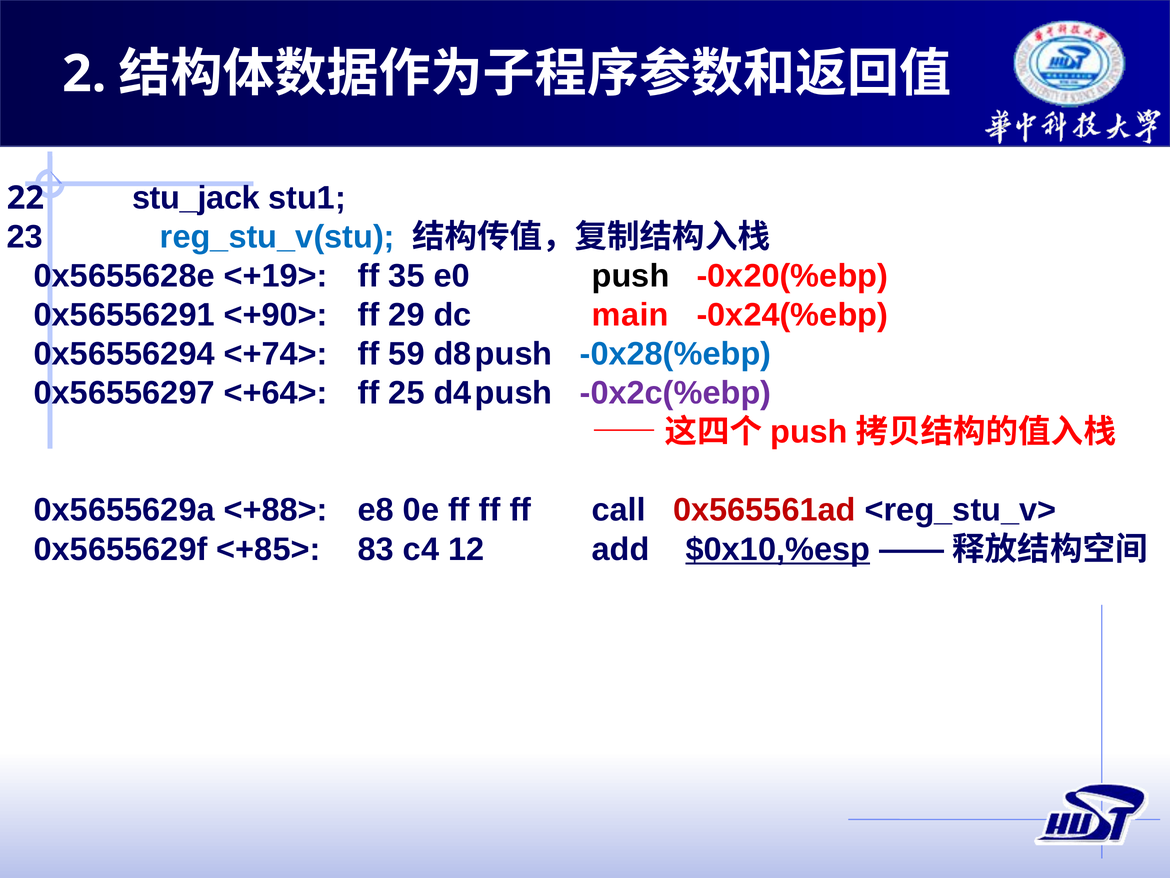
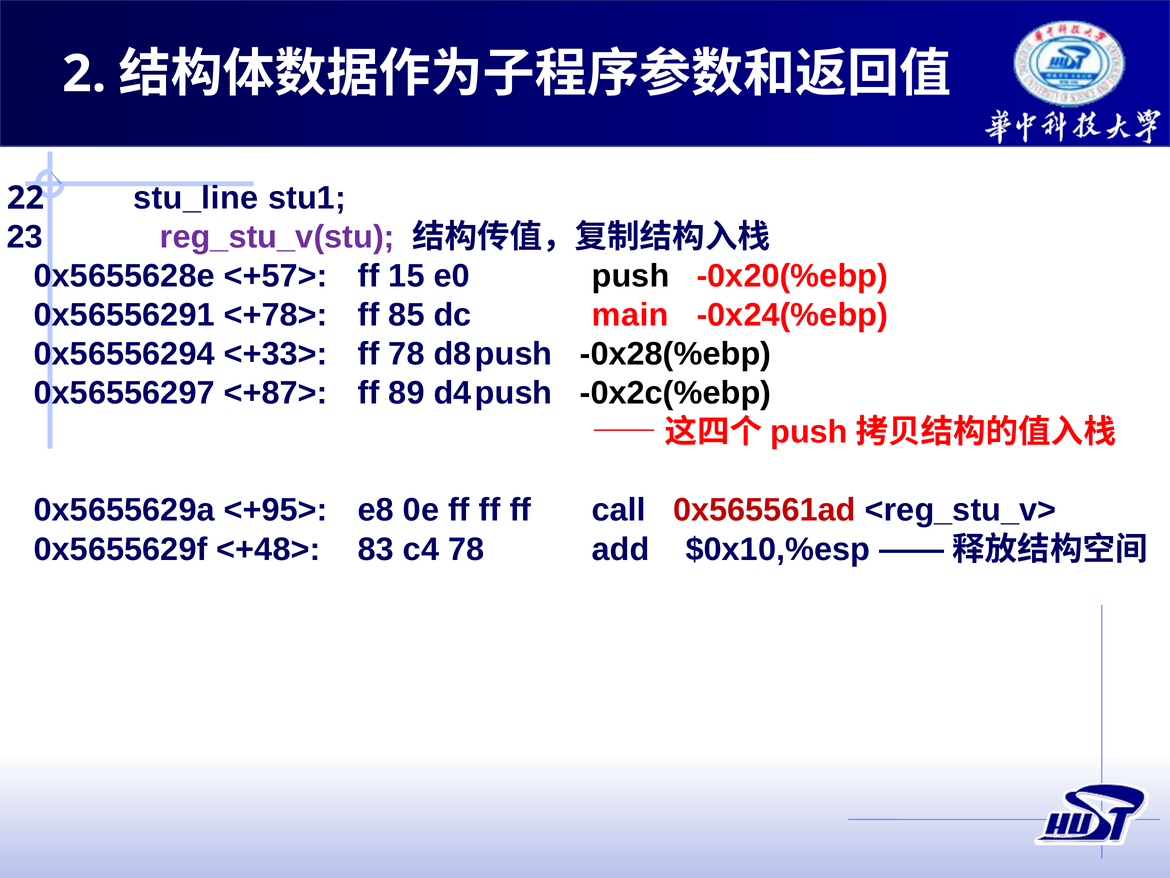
stu_jack: stu_jack -> stu_line
reg_stu_v(stu colour: blue -> purple
<+19>: <+19> -> <+57>
35: 35 -> 15
<+90>: <+90> -> <+78>
29: 29 -> 85
<+74>: <+74> -> <+33>
ff 59: 59 -> 78
-0x28(%ebp colour: blue -> black
<+64>: <+64> -> <+87>
25: 25 -> 89
-0x2c(%ebp colour: purple -> black
<+88>: <+88> -> <+95>
<+85>: <+85> -> <+48>
c4 12: 12 -> 78
$0x10,%esp underline: present -> none
